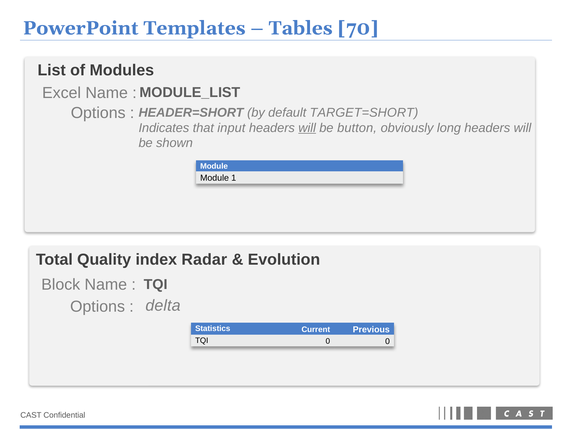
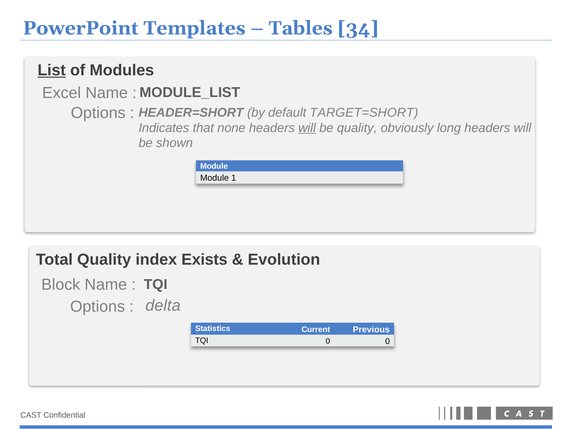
70: 70 -> 34
List underline: none -> present
input: input -> none
be button: button -> quality
Radar: Radar -> Exists
